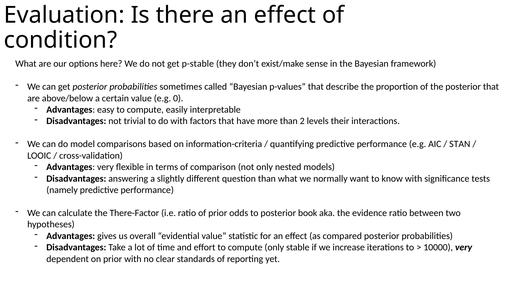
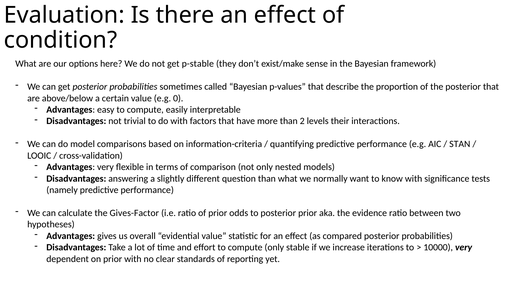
There-Factor: There-Factor -> Gives-Factor
posterior book: book -> prior
